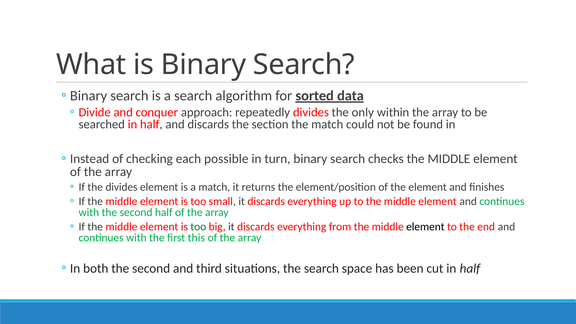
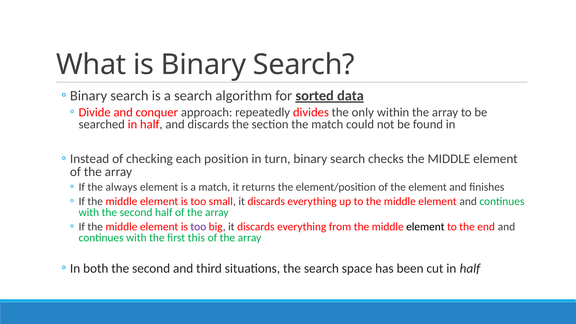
possible: possible -> position
the divides: divides -> always
too at (198, 227) colour: green -> purple
